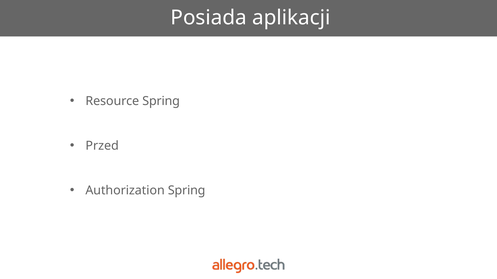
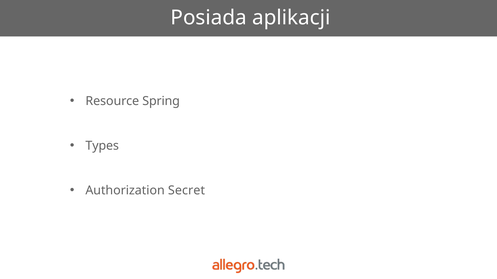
Przed: Przed -> Types
Authorization Spring: Spring -> Secret
